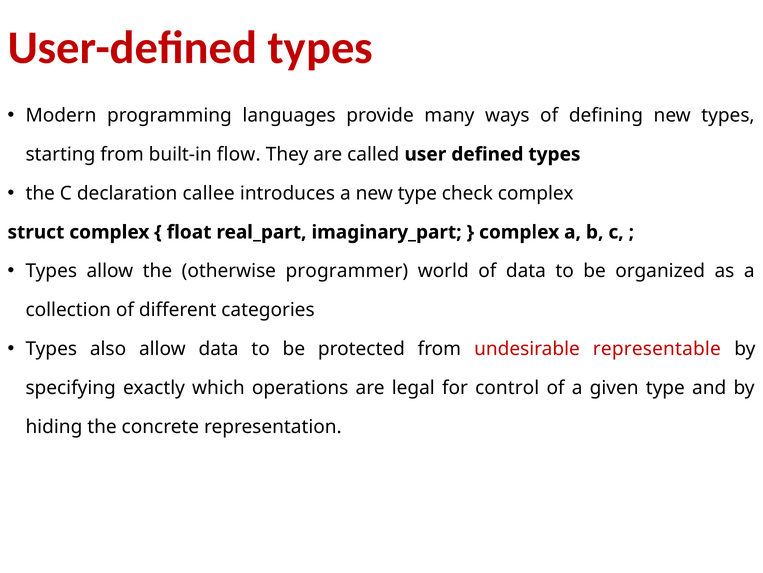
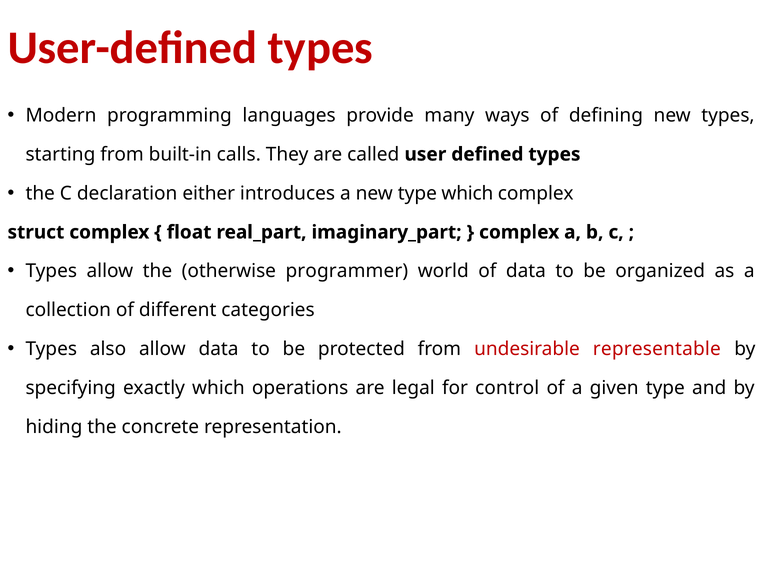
flow: flow -> calls
callee: callee -> either
type check: check -> which
